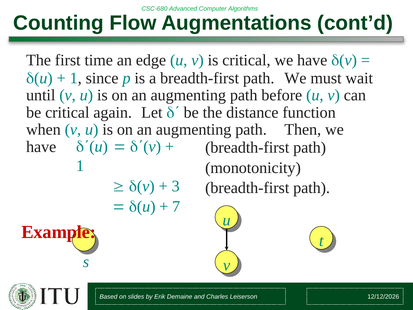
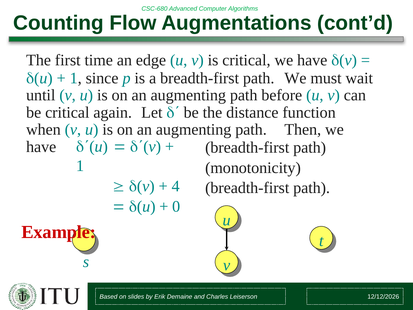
3: 3 -> 4
7: 7 -> 0
